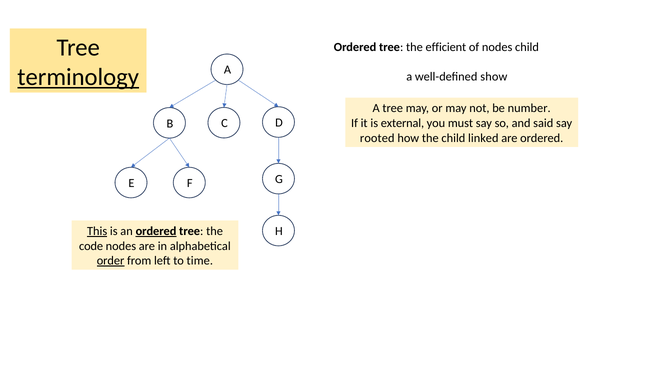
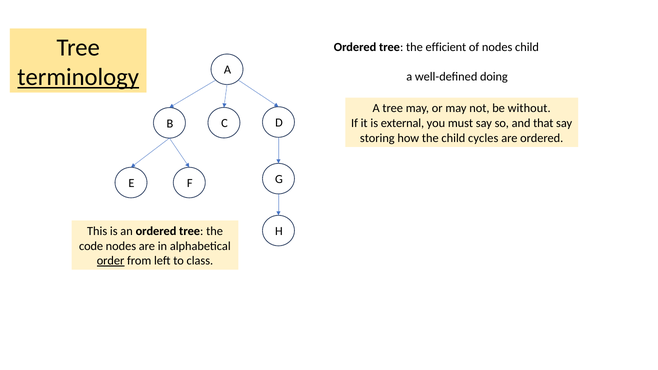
show: show -> doing
number: number -> without
said: said -> that
rooted: rooted -> storing
linked: linked -> cycles
This underline: present -> none
ordered at (156, 231) underline: present -> none
time: time -> class
